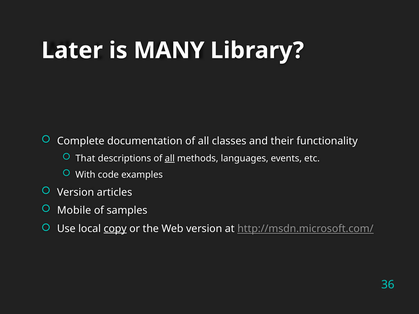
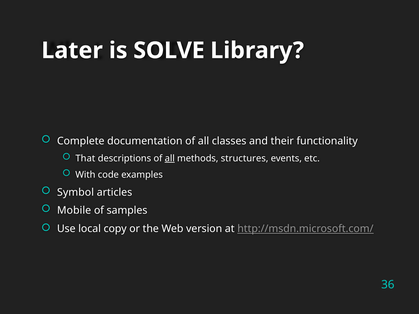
MANY: MANY -> SOLVE
languages: languages -> structures
Version at (76, 192): Version -> Symbol
copy underline: present -> none
